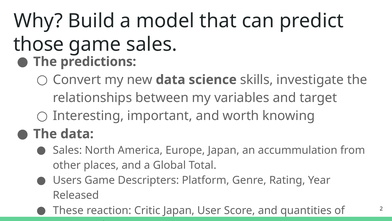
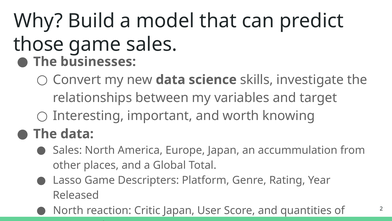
predictions: predictions -> businesses
Users at (67, 180): Users -> Lasso
These at (68, 210): These -> North
